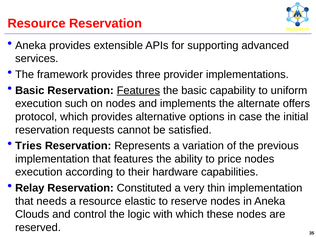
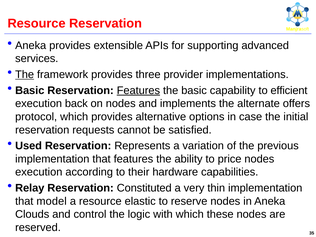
The at (25, 75) underline: none -> present
uniform: uniform -> efficient
such: such -> back
Tries: Tries -> Used
needs: needs -> model
